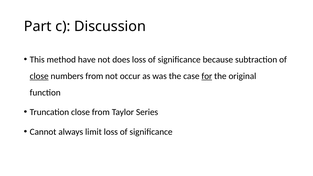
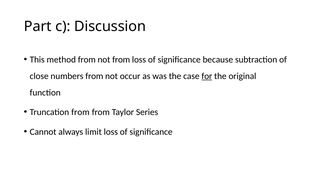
method have: have -> from
not does: does -> from
close at (39, 76) underline: present -> none
Truncation close: close -> from
